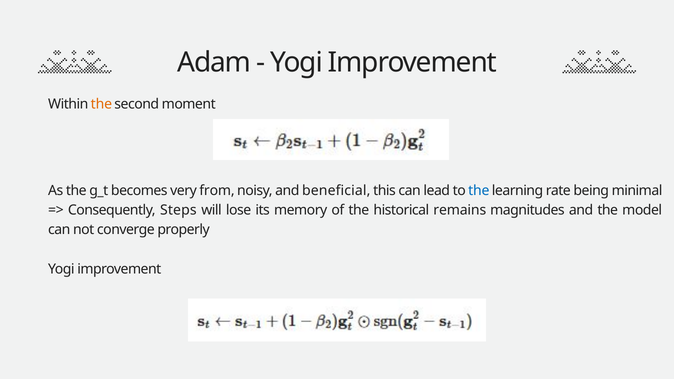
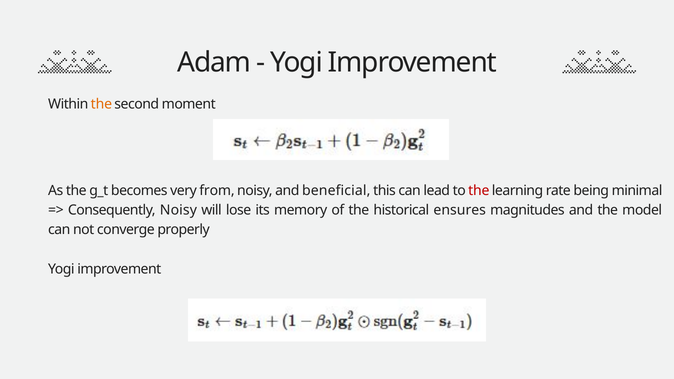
the at (479, 191) colour: blue -> red
Consequently Steps: Steps -> Noisy
remains: remains -> ensures
